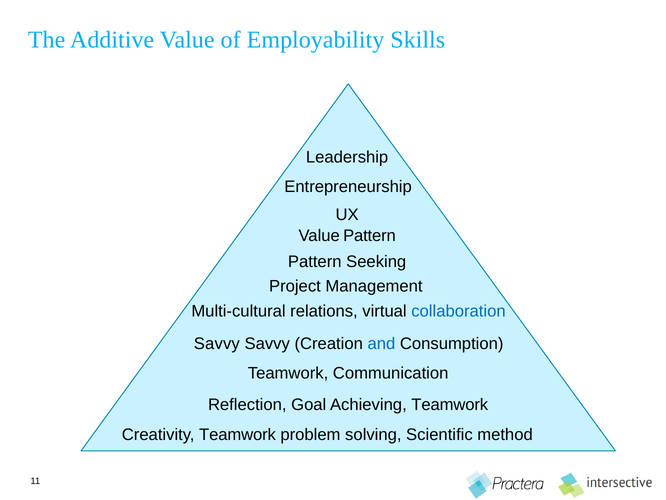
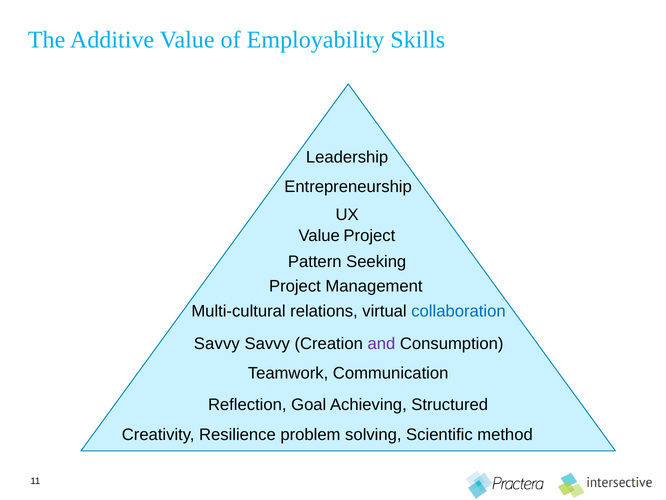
Value Pattern: Pattern -> Project
and colour: blue -> purple
Achieving Teamwork: Teamwork -> Structured
Creativity Teamwork: Teamwork -> Resilience
